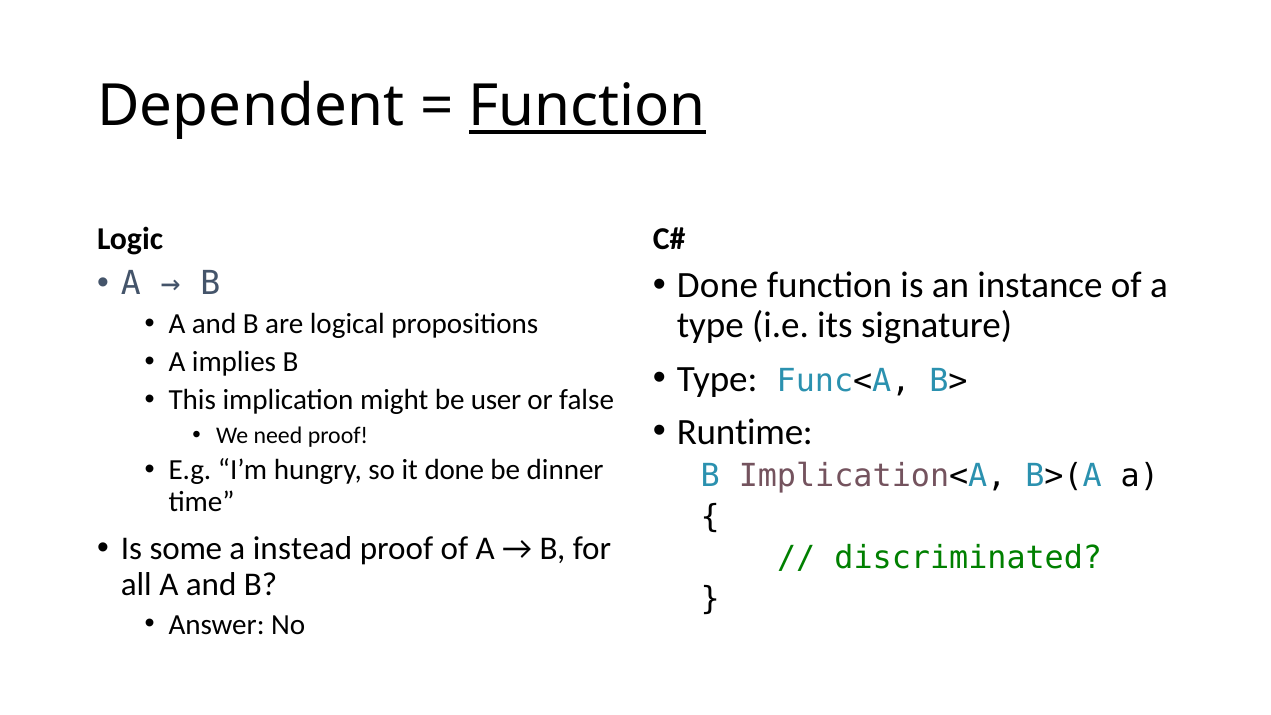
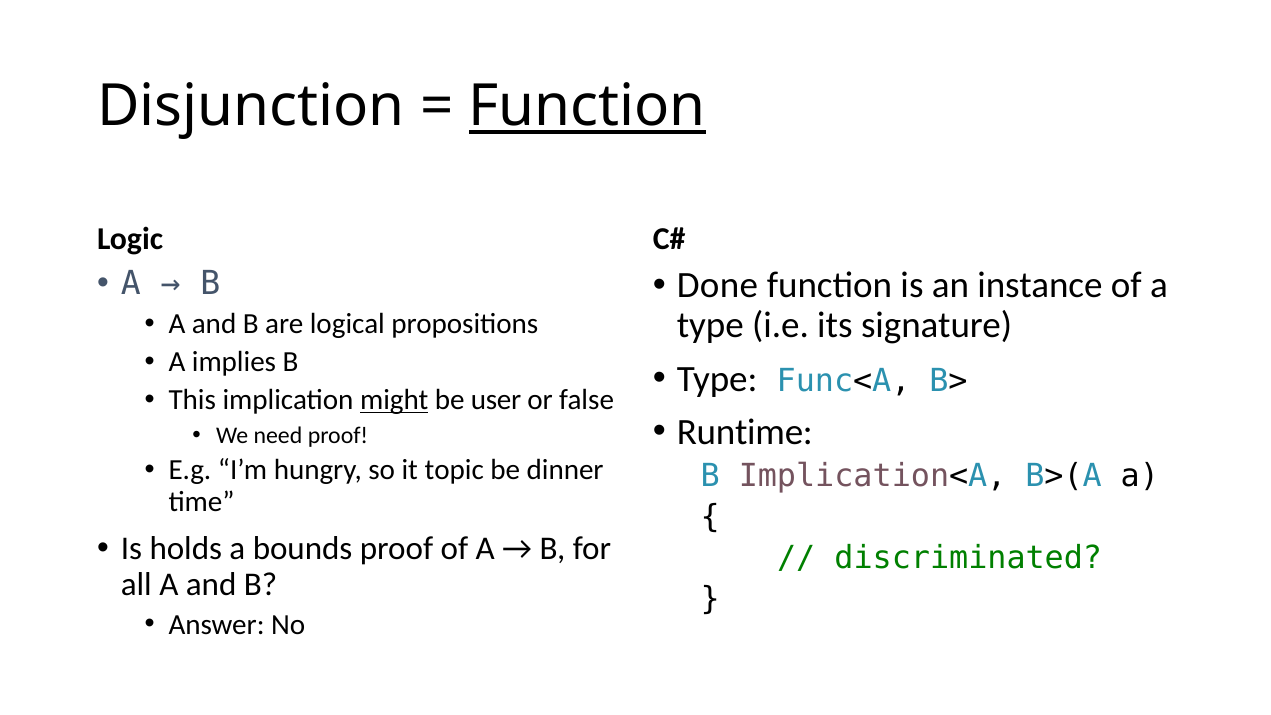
Dependent: Dependent -> Disjunction
might underline: none -> present
it done: done -> topic
some: some -> holds
instead: instead -> bounds
